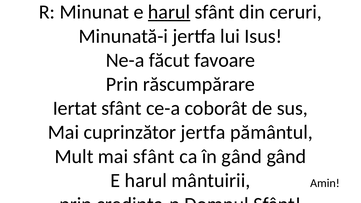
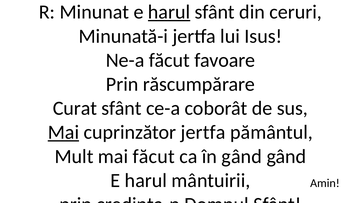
Iertat: Iertat -> Curat
Mai at (63, 132) underline: none -> present
mai sfânt: sfânt -> făcut
